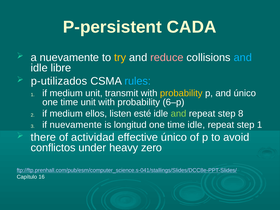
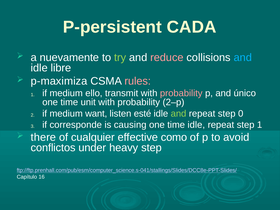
try colour: yellow -> light green
p-utilizados: p-utilizados -> p-maximiza
rules colour: light blue -> pink
medium unit: unit -> ello
probability at (181, 93) colour: yellow -> pink
6–p: 6–p -> 2–p
ellos: ellos -> want
8: 8 -> 0
if nuevamente: nuevamente -> corresponde
longitud: longitud -> causing
actividad: actividad -> cualquier
effective único: único -> como
heavy zero: zero -> step
